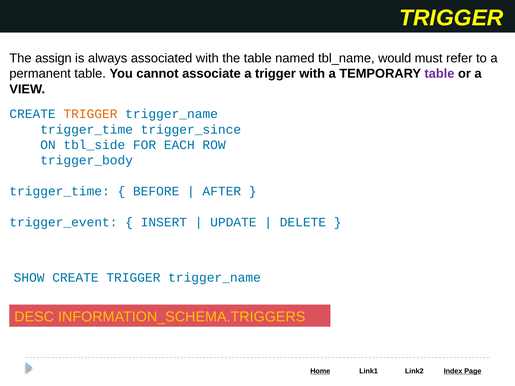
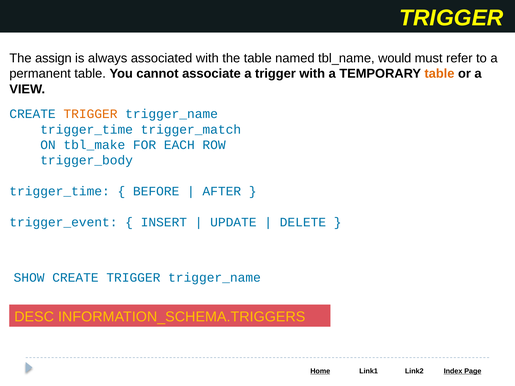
table at (439, 74) colour: purple -> orange
trigger_since: trigger_since -> trigger_match
tbl_side: tbl_side -> tbl_make
